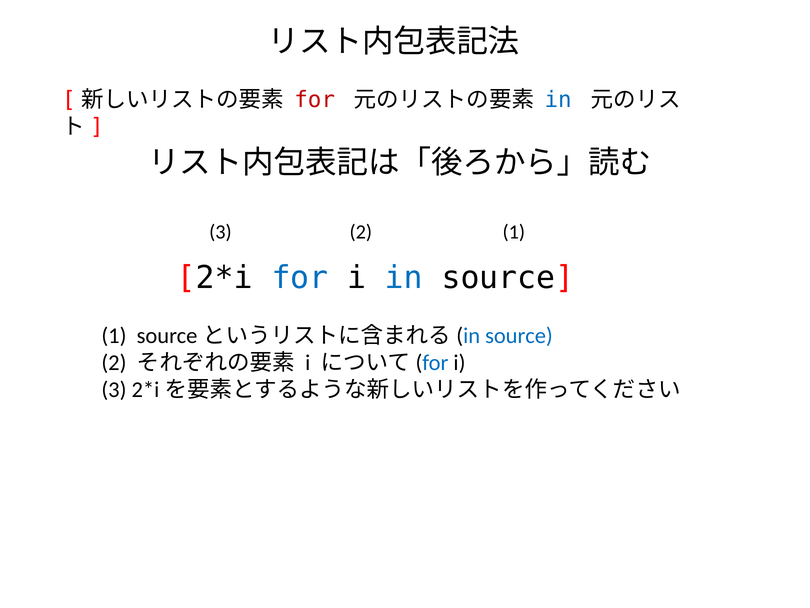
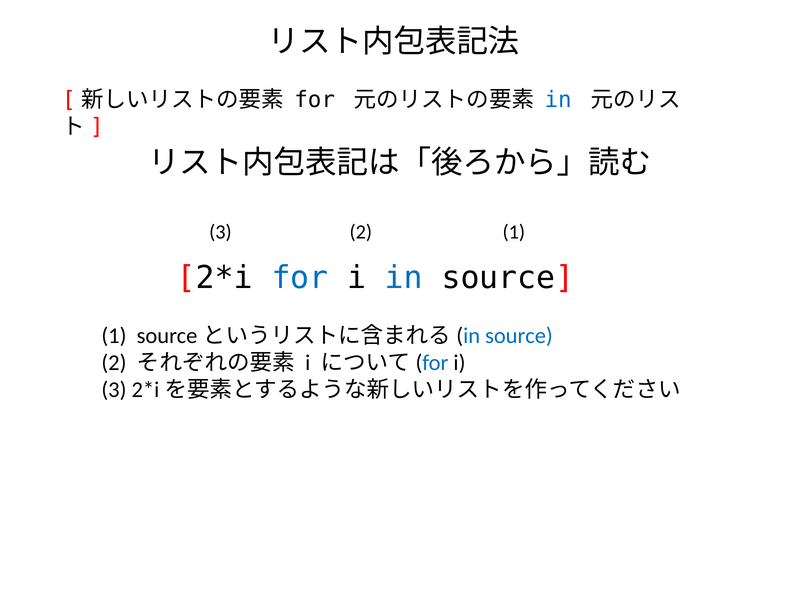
for at (315, 100) colour: red -> black
